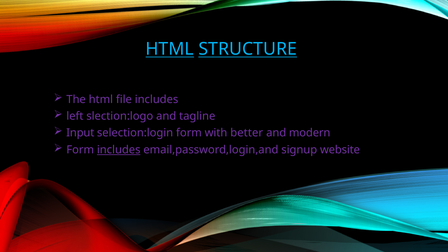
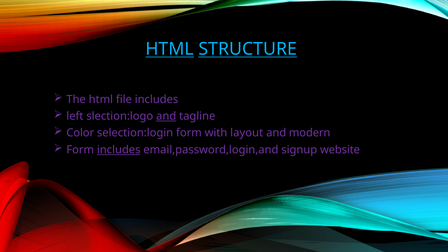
and at (166, 116) underline: none -> present
Input: Input -> Color
better: better -> layout
